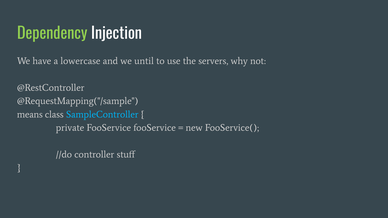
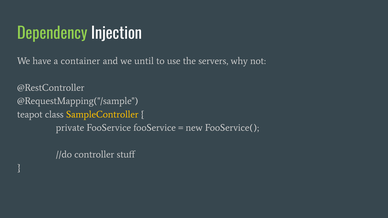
lowercase: lowercase -> container
means: means -> teapot
SampleController colour: light blue -> yellow
